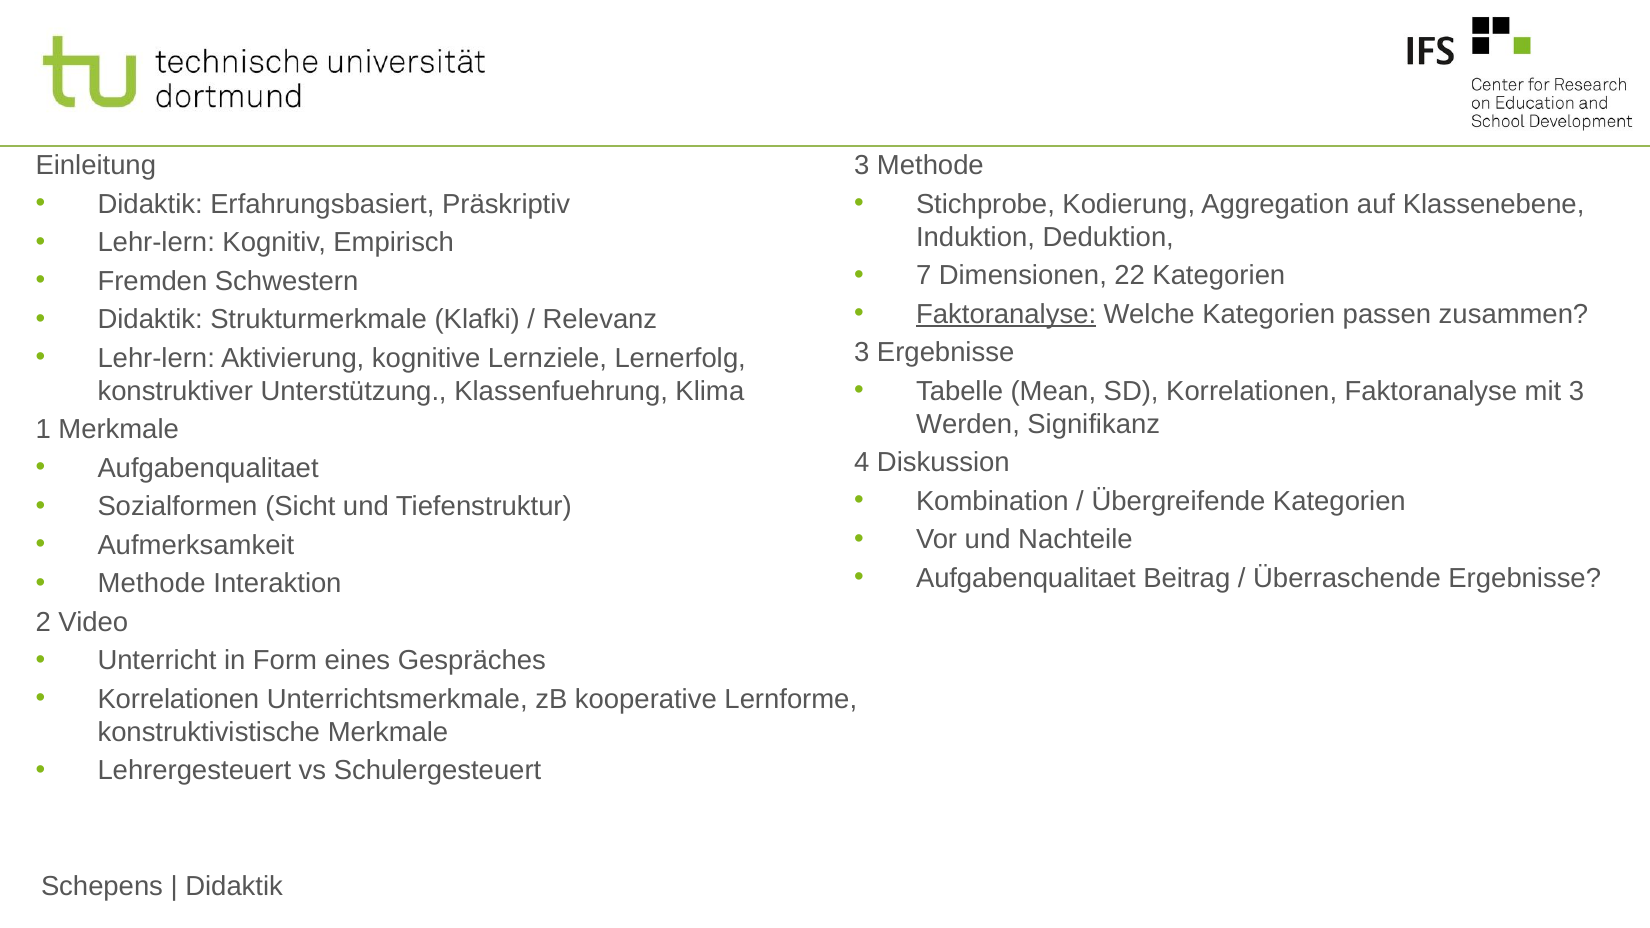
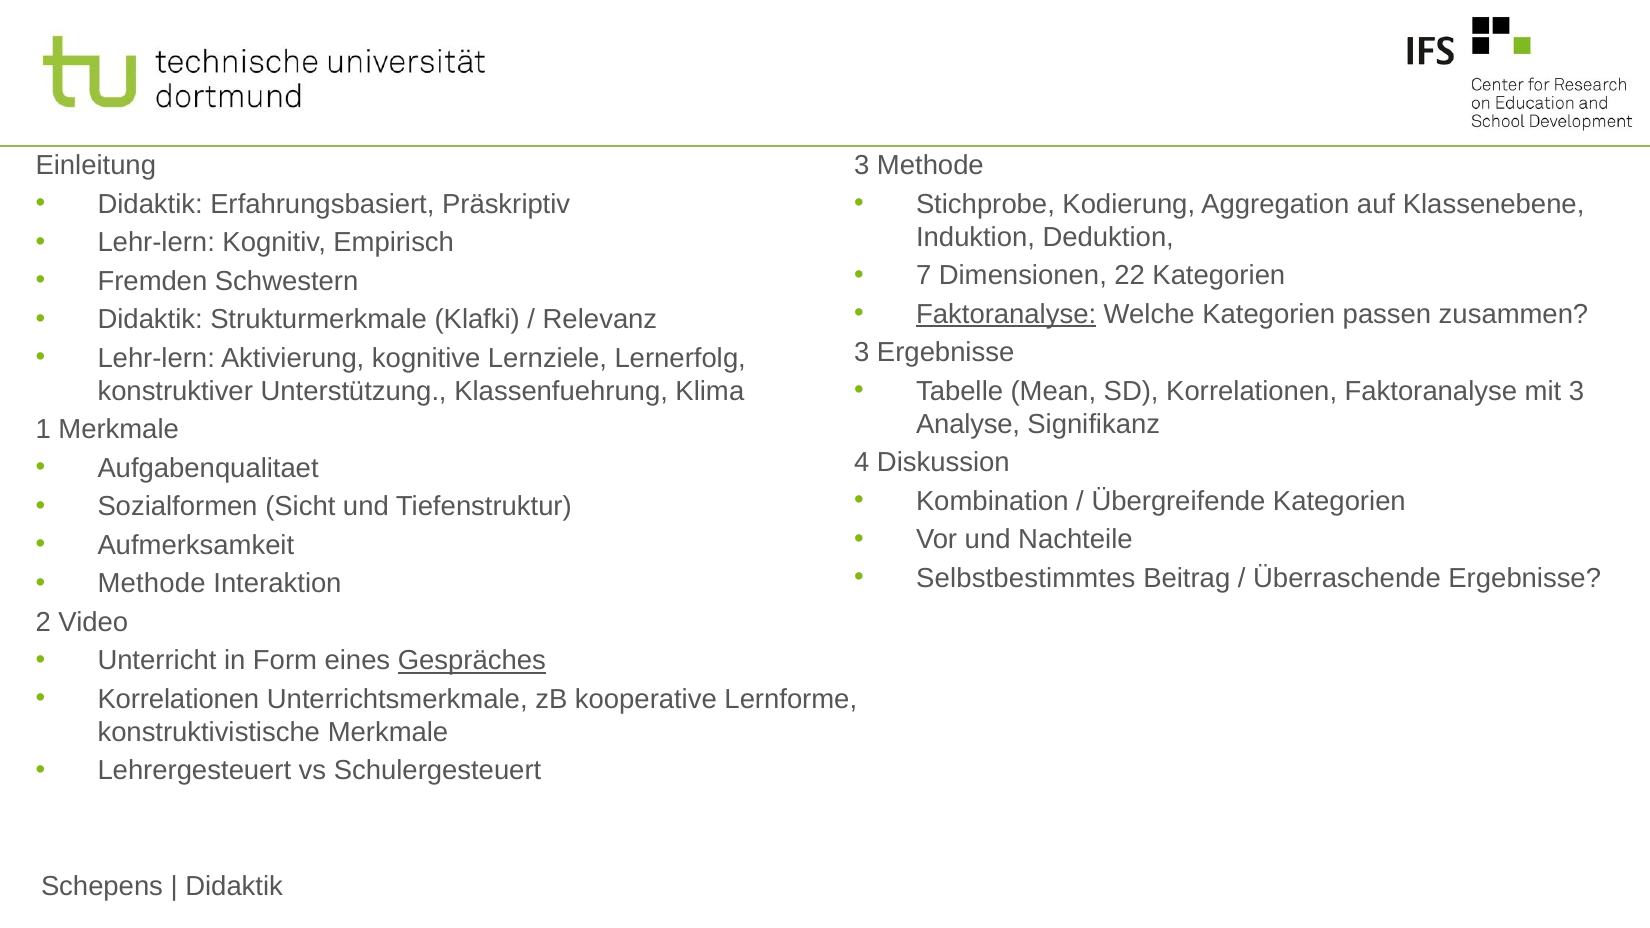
Werden: Werden -> Analyse
Aufgabenqualitaet at (1026, 578): Aufgabenqualitaet -> Selbstbestimmtes
Gespräches underline: none -> present
